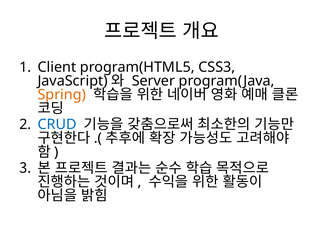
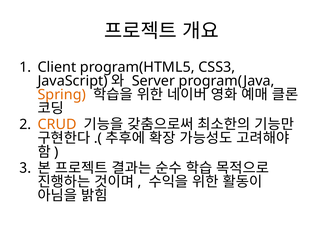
CRUD colour: blue -> orange
